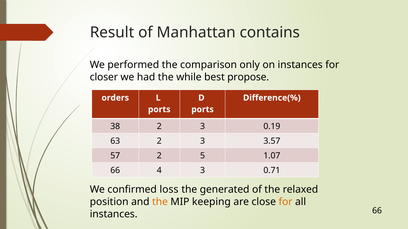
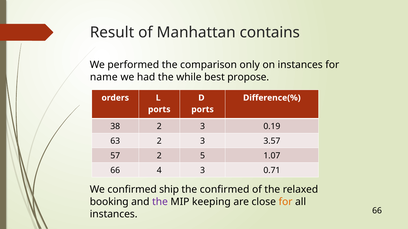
closer: closer -> name
loss: loss -> ship
the generated: generated -> confirmed
position: position -> booking
the at (160, 202) colour: orange -> purple
